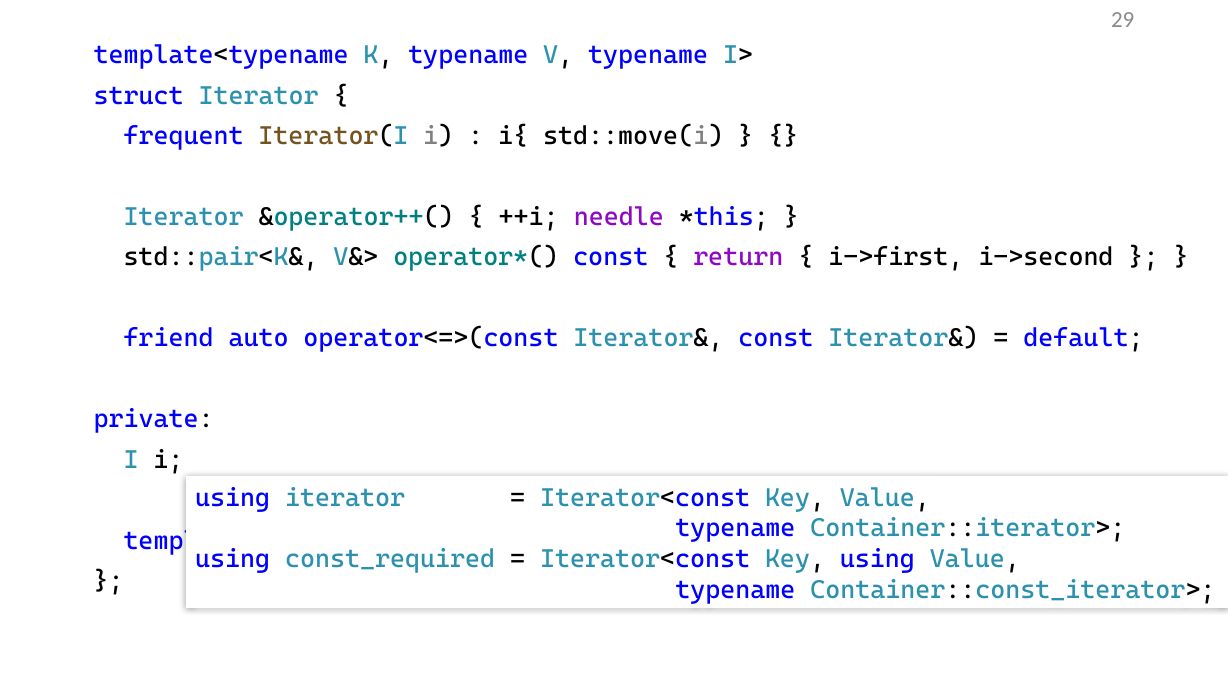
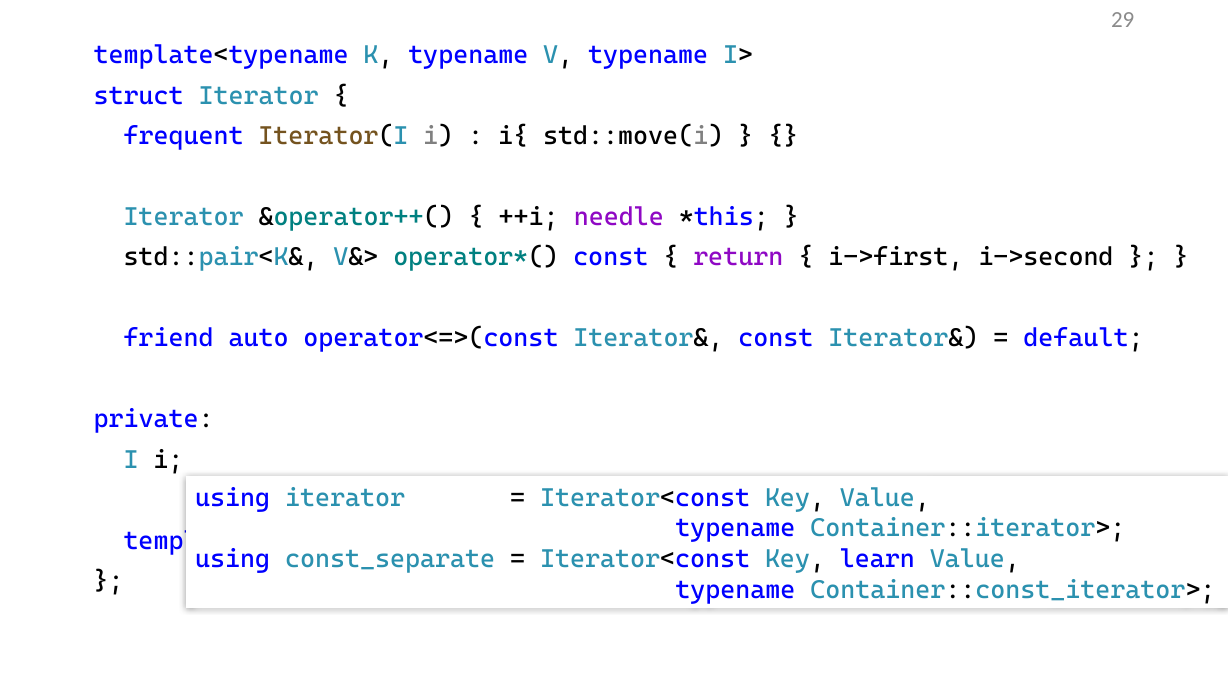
const_required: const_required -> const_separate
Key using: using -> learn
